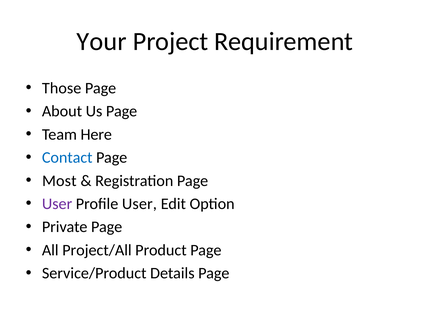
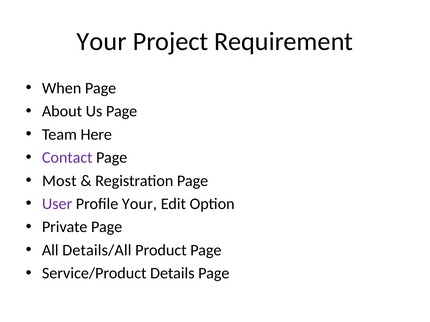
Those: Those -> When
Contact colour: blue -> purple
Profile User: User -> Your
Project/All: Project/All -> Details/All
